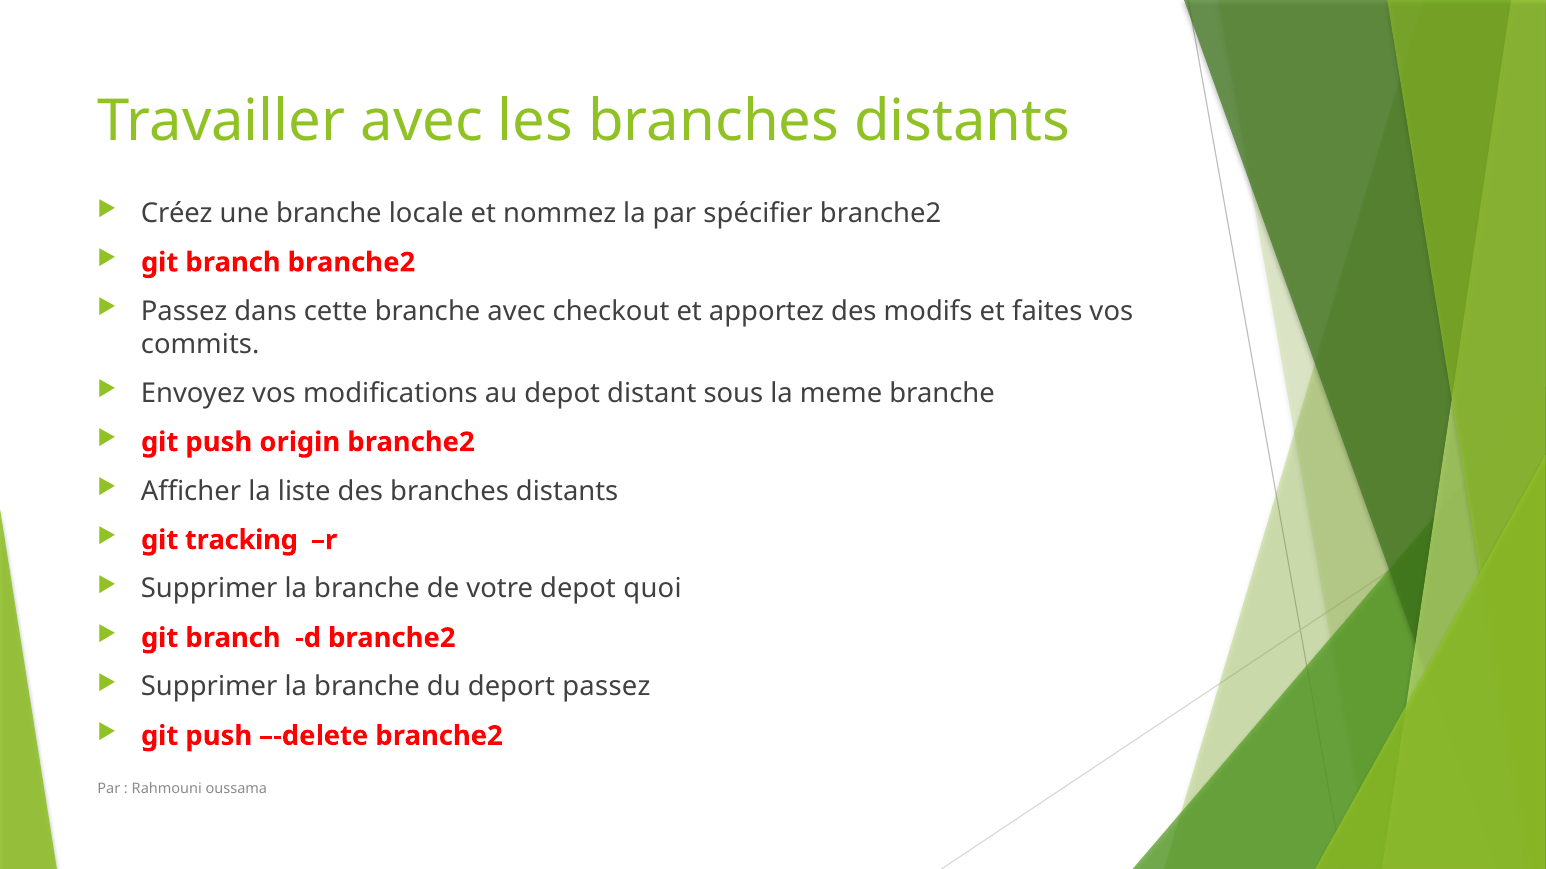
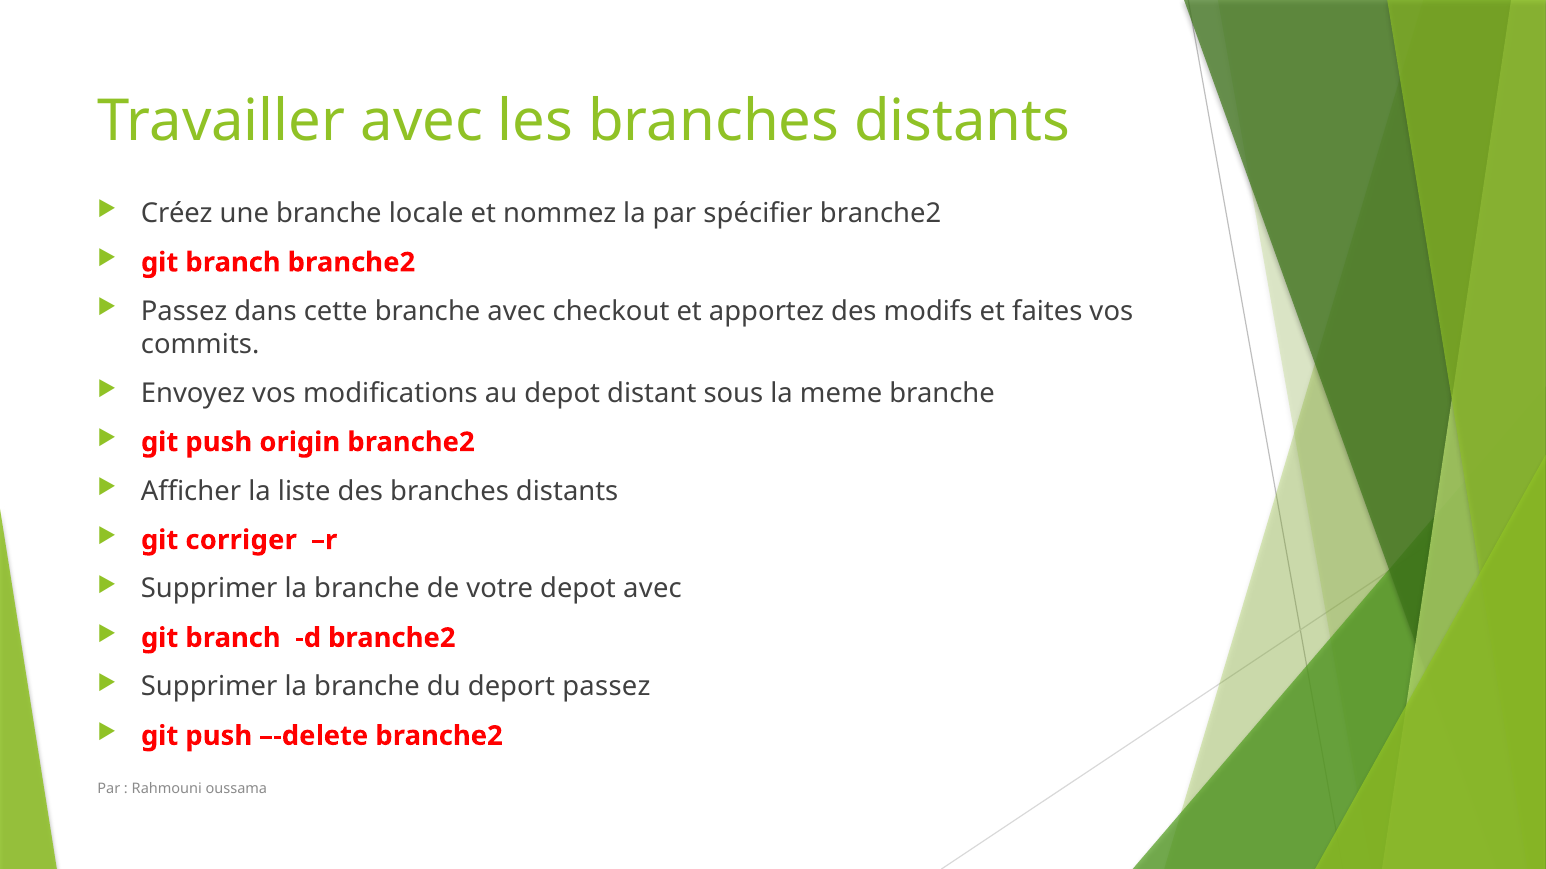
tracking: tracking -> corriger
depot quoi: quoi -> avec
